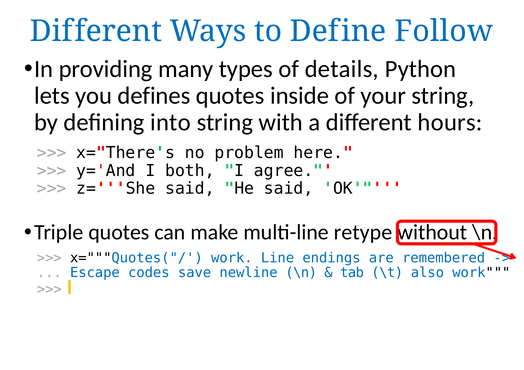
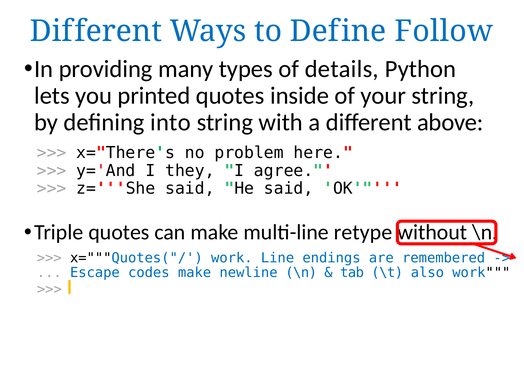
defines: defines -> printed
hours: hours -> above
both: both -> they
codes save: save -> make
